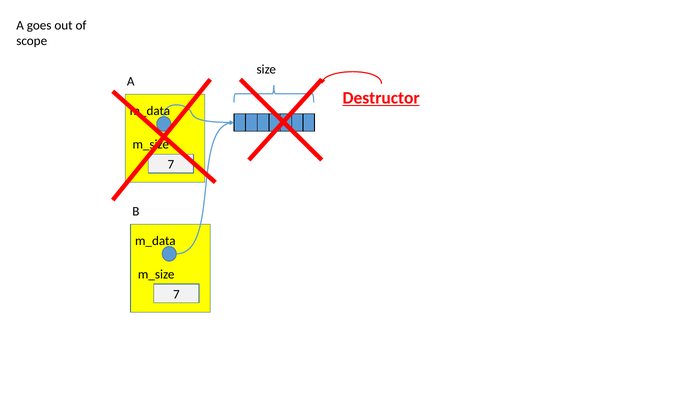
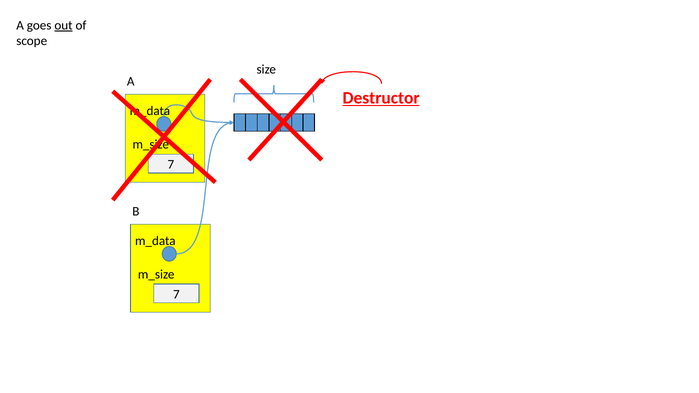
out underline: none -> present
